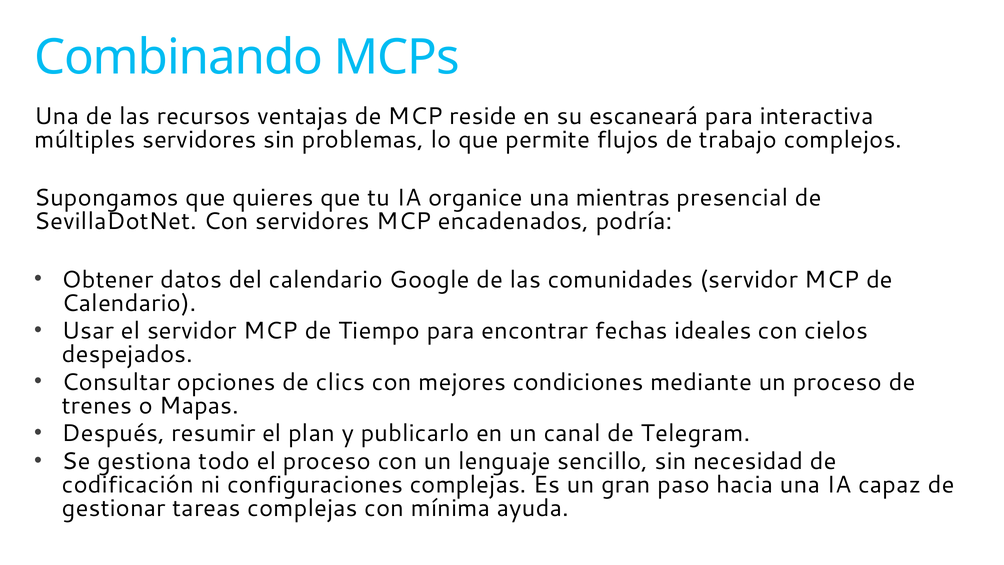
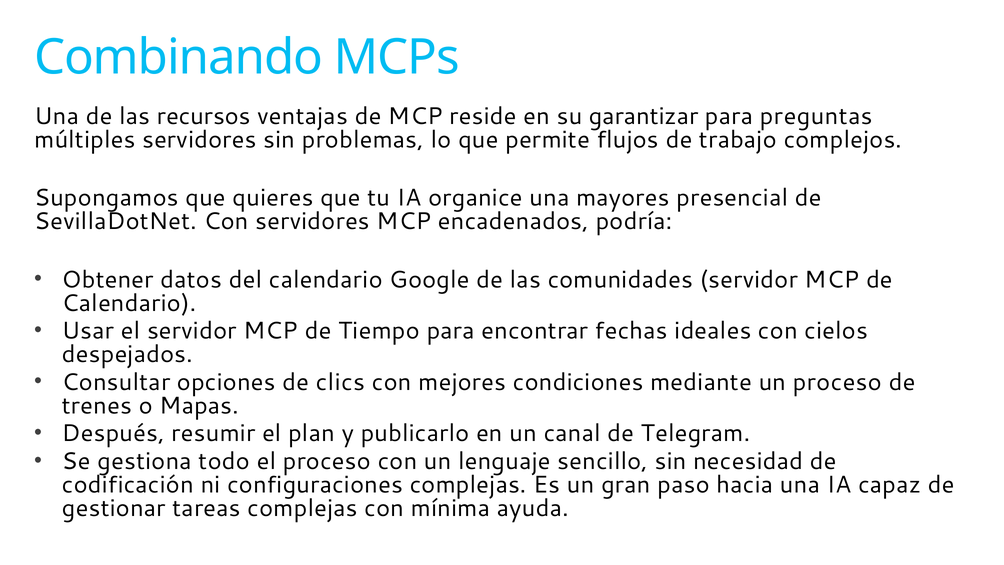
escaneará: escaneará -> garantizar
interactiva: interactiva -> preguntas
mientras: mientras -> mayores
